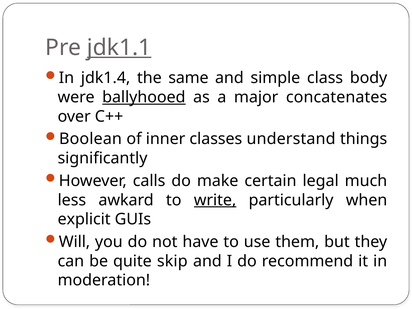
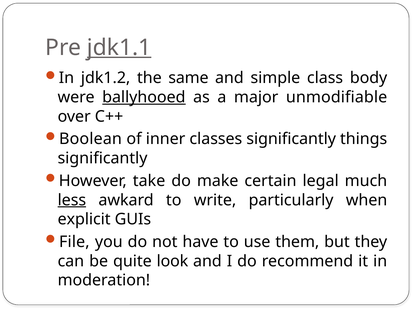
jdk1.4: jdk1.4 -> jdk1.2
concatenates: concatenates -> unmodifiable
classes understand: understand -> significantly
calls: calls -> take
less underline: none -> present
write underline: present -> none
Will: Will -> File
skip: skip -> look
